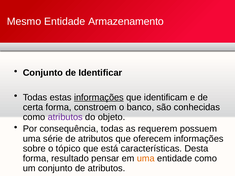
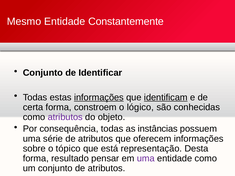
Armazenamento: Armazenamento -> Constantemente
identificam underline: none -> present
banco: banco -> lógico
requerem: requerem -> instâncias
características: características -> representação
uma at (146, 159) colour: orange -> purple
